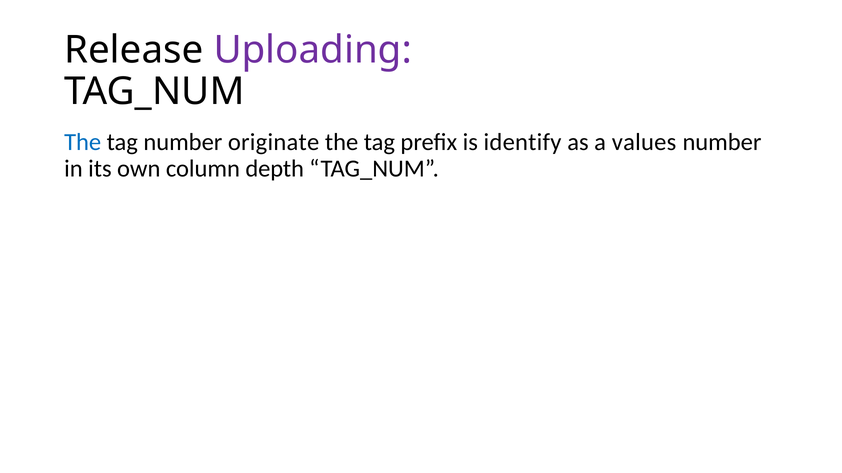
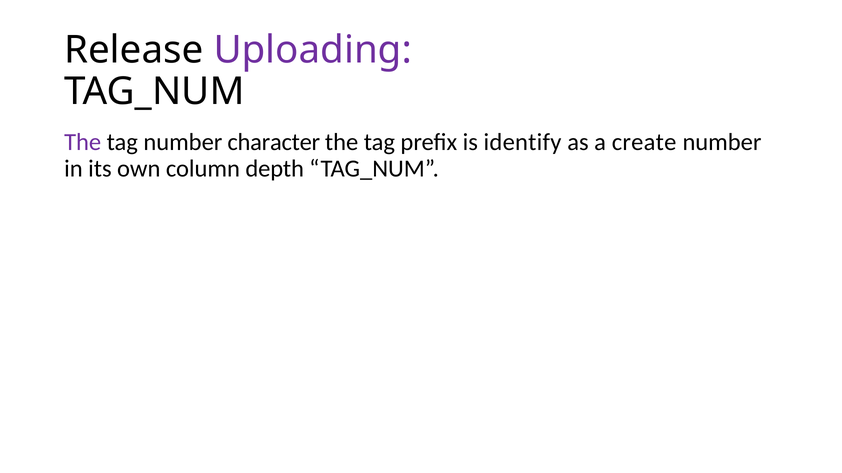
The at (83, 142) colour: blue -> purple
originate: originate -> character
values: values -> create
